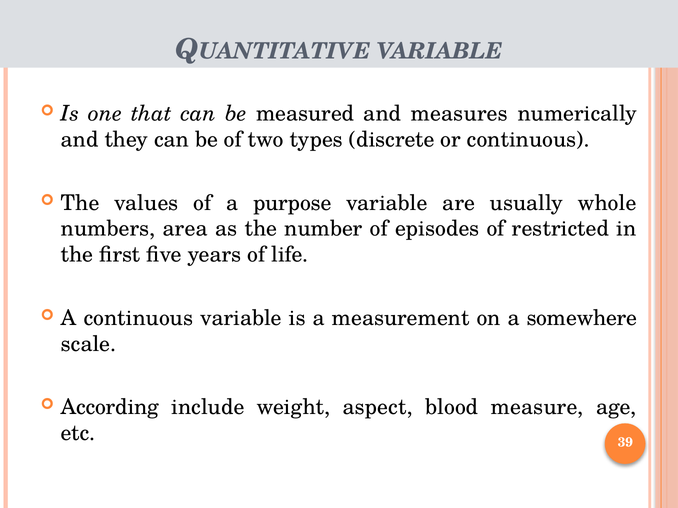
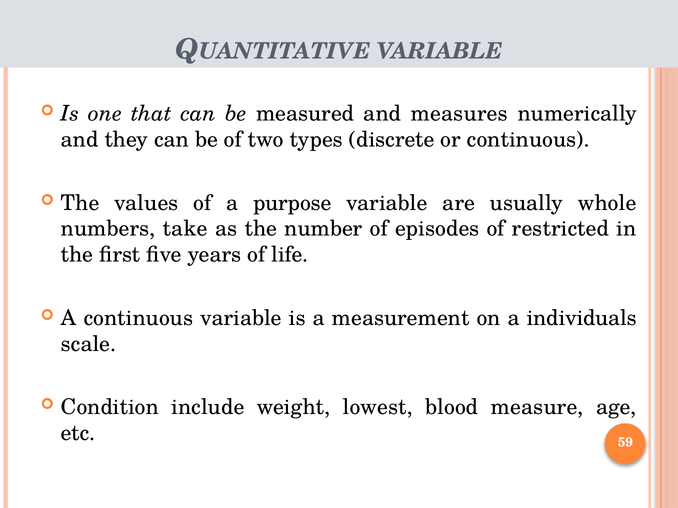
area: area -> take
somewhere: somewhere -> individuals
According: According -> Condition
aspect: aspect -> lowest
39: 39 -> 59
